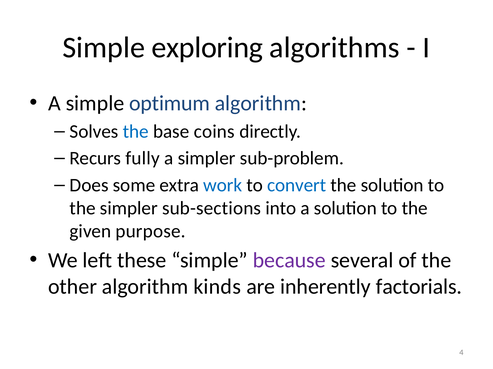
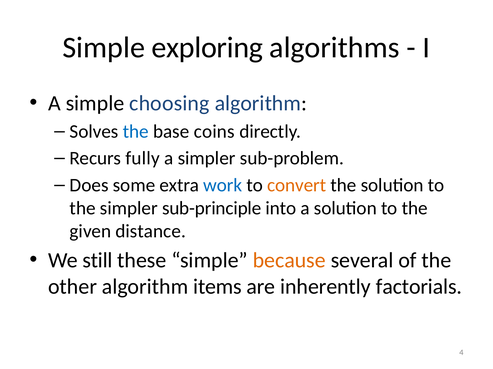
optimum: optimum -> choosing
convert colour: blue -> orange
sub-sections: sub-sections -> sub-principle
purpose: purpose -> distance
left: left -> still
because colour: purple -> orange
kinds: kinds -> items
